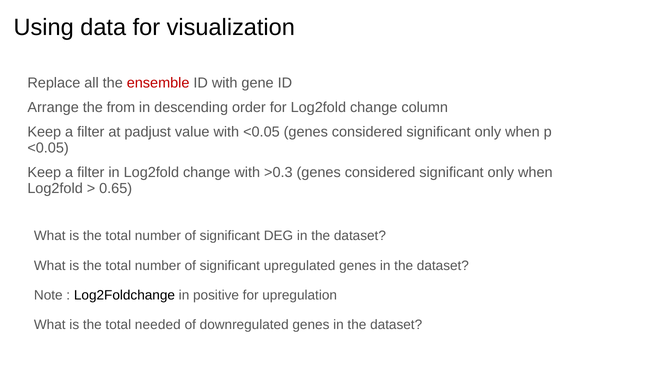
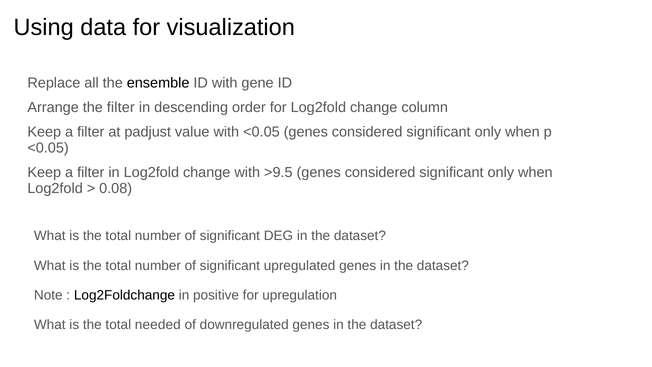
ensemble colour: red -> black
the from: from -> filter
>0.3: >0.3 -> >9.5
0.65: 0.65 -> 0.08
